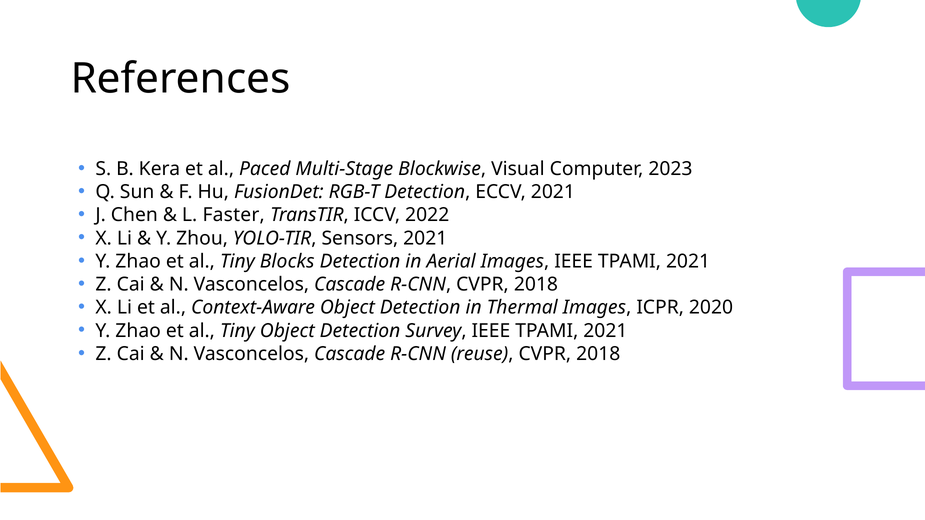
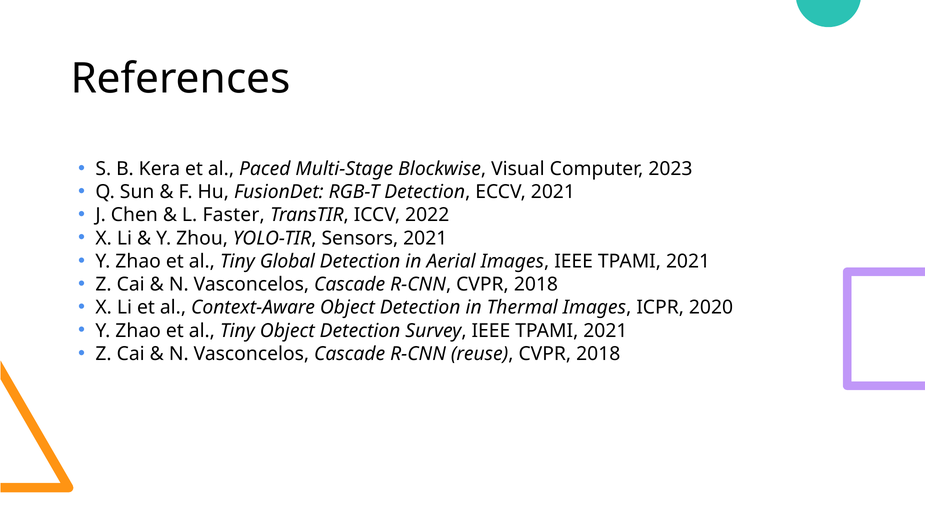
Blocks: Blocks -> Global
